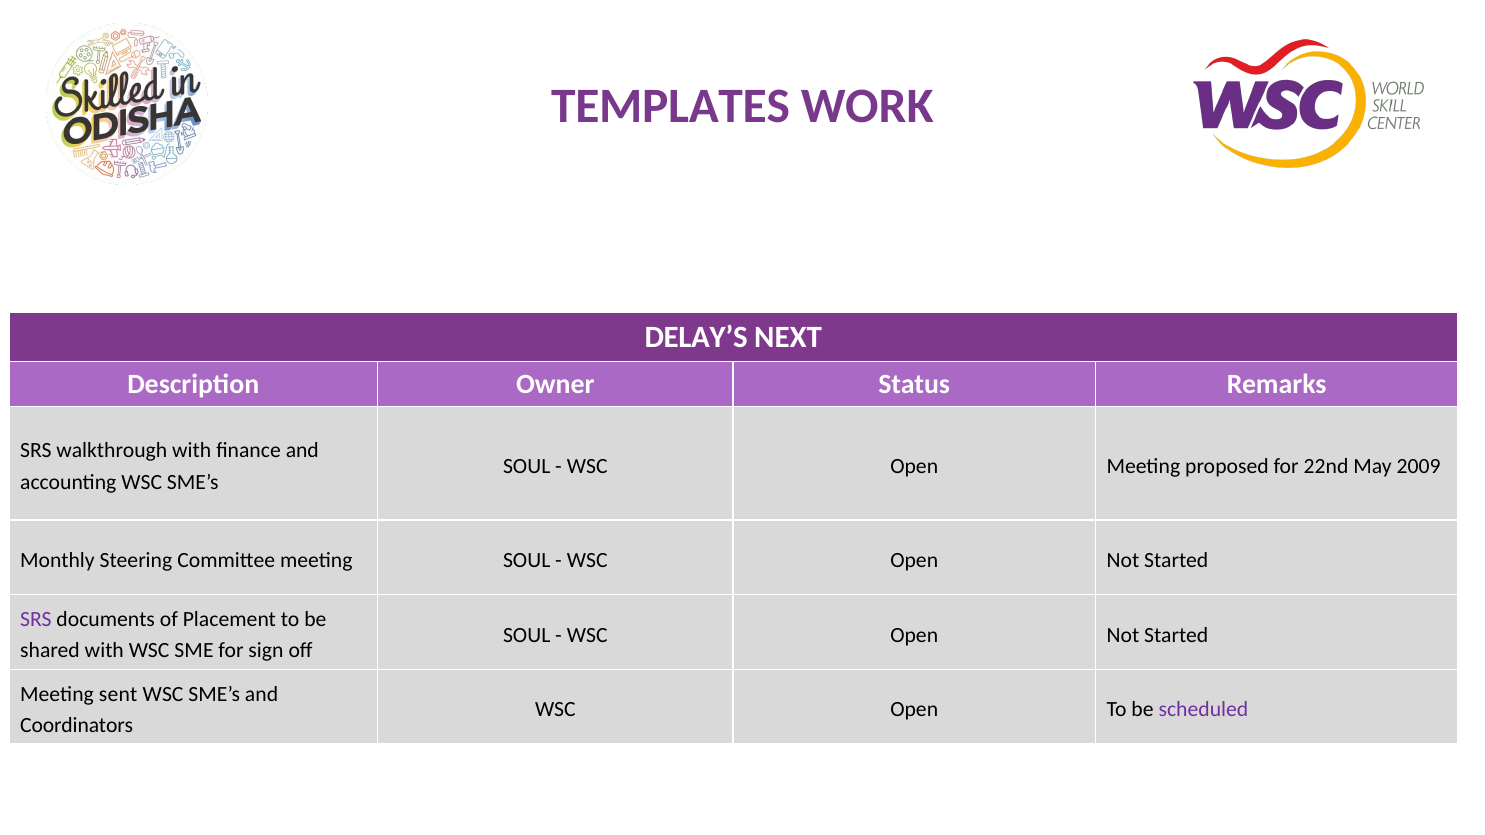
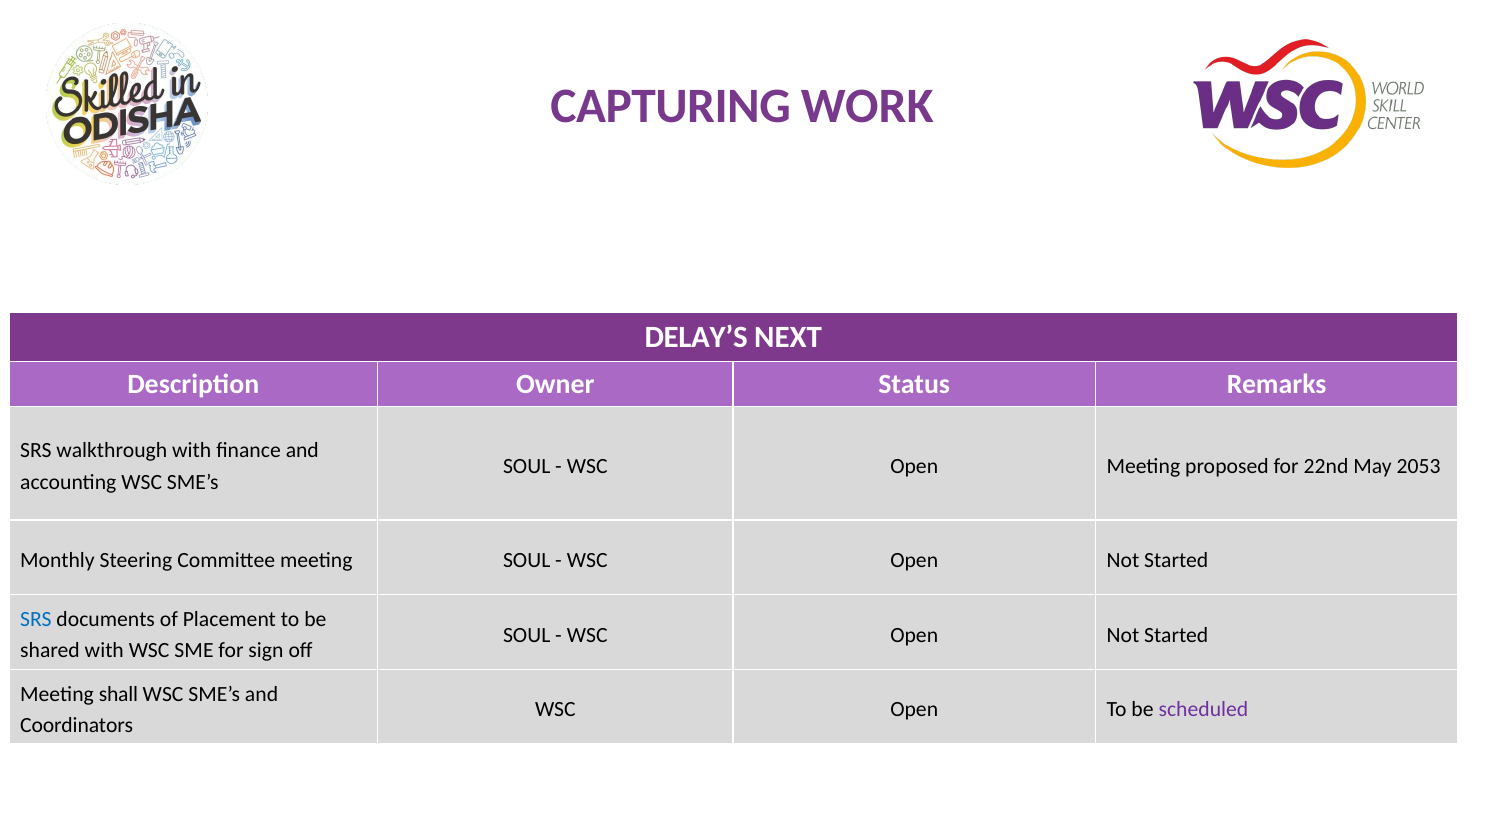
TEMPLATES: TEMPLATES -> CAPTURING
2009: 2009 -> 2053
SRS at (36, 619) colour: purple -> blue
sent: sent -> shall
